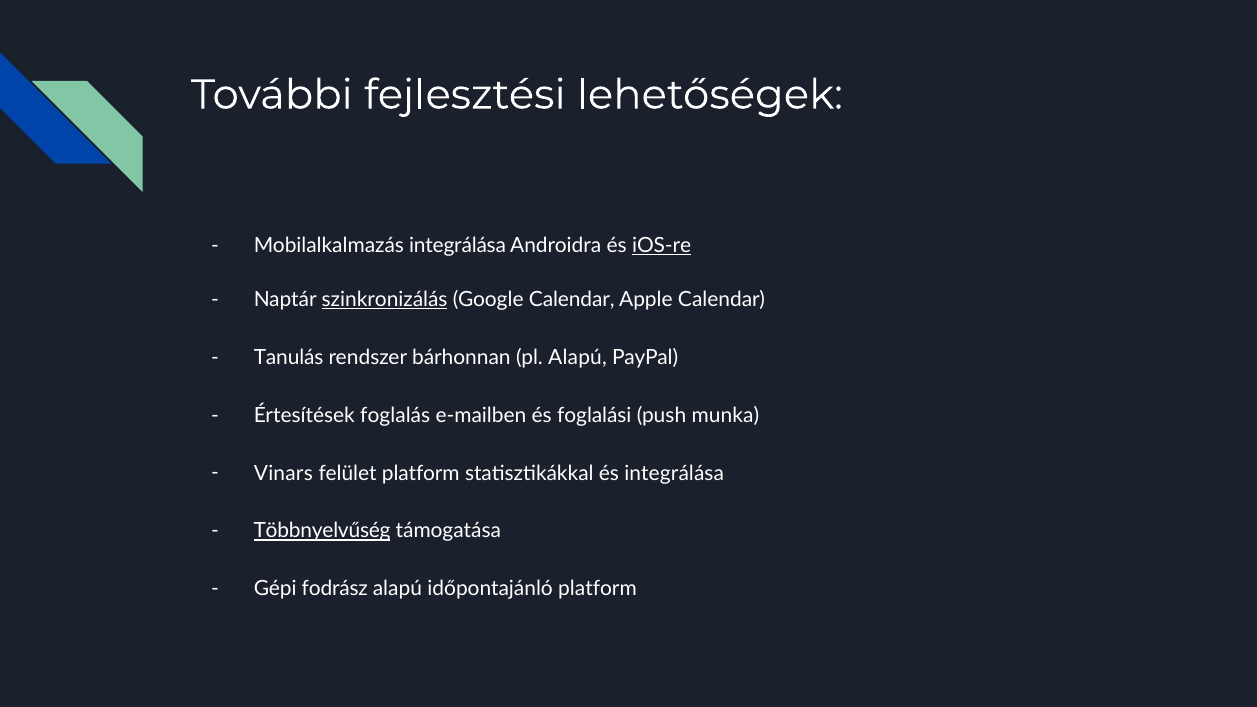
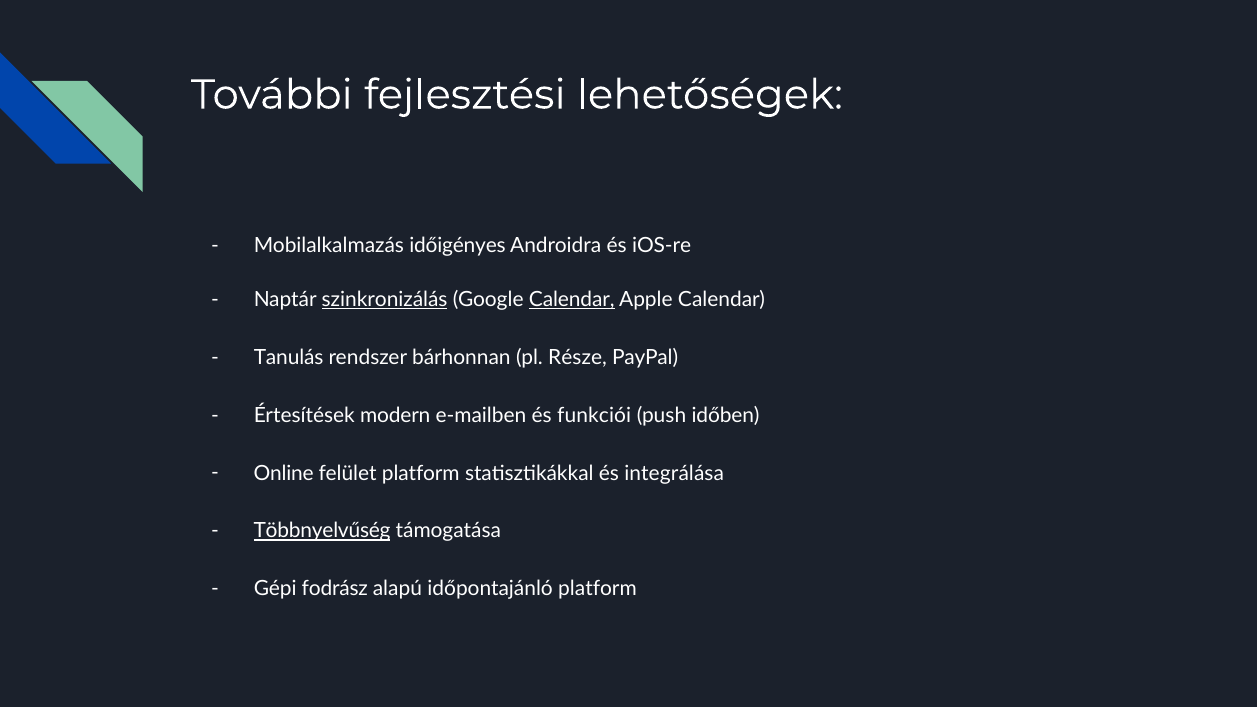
Mobilalkalmazás integrálása: integrálása -> időigényes
iOS-re underline: present -> none
Calendar at (572, 300) underline: none -> present
pl Alapú: Alapú -> Része
foglalás: foglalás -> modern
foglalási: foglalási -> funkciói
munka: munka -> időben
Vinars: Vinars -> Online
